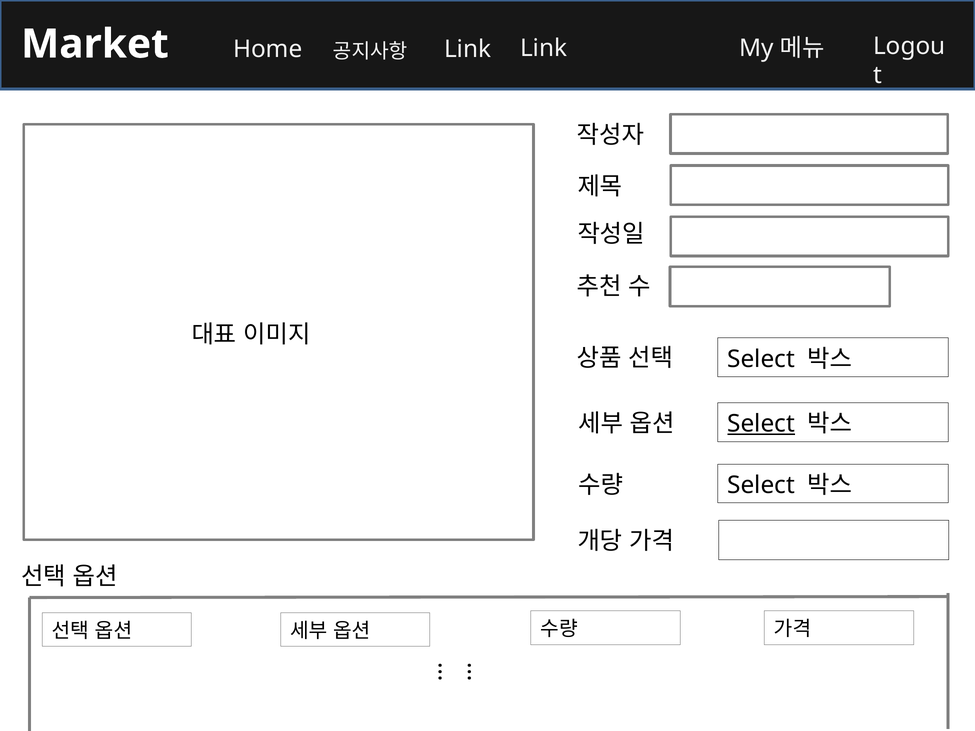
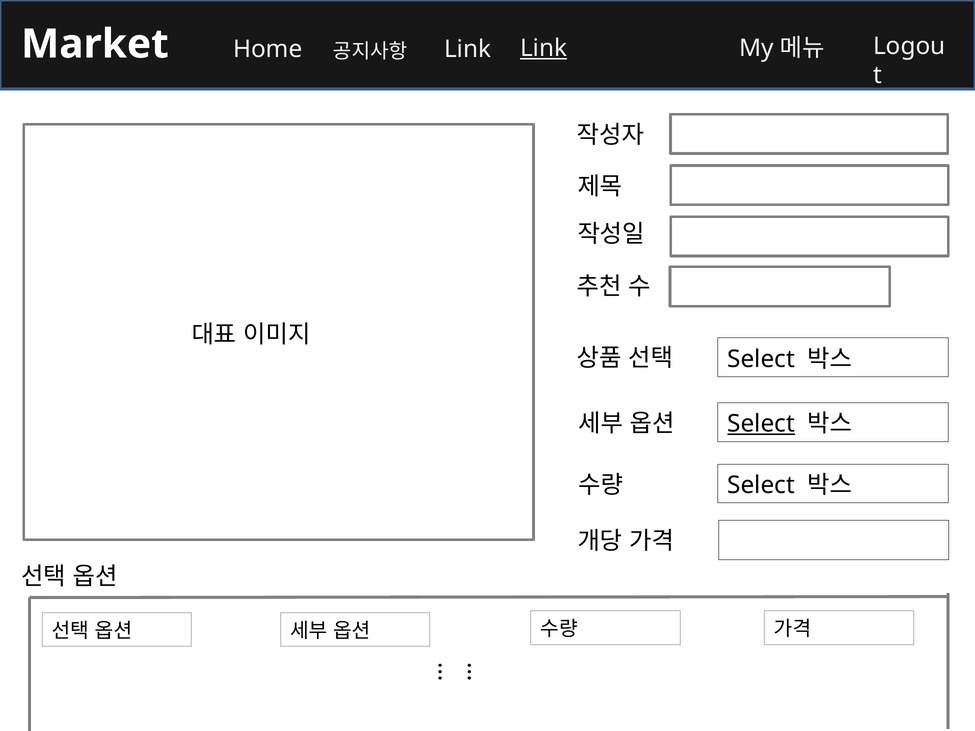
Link at (544, 48) underline: none -> present
